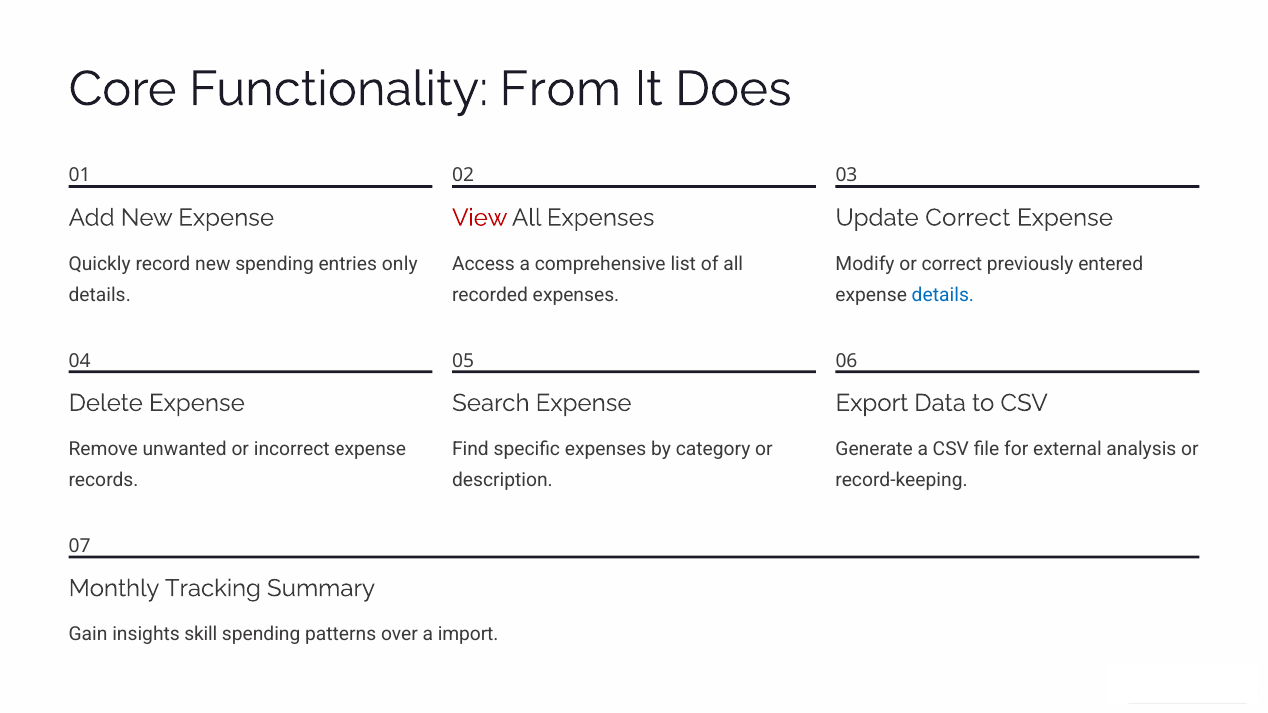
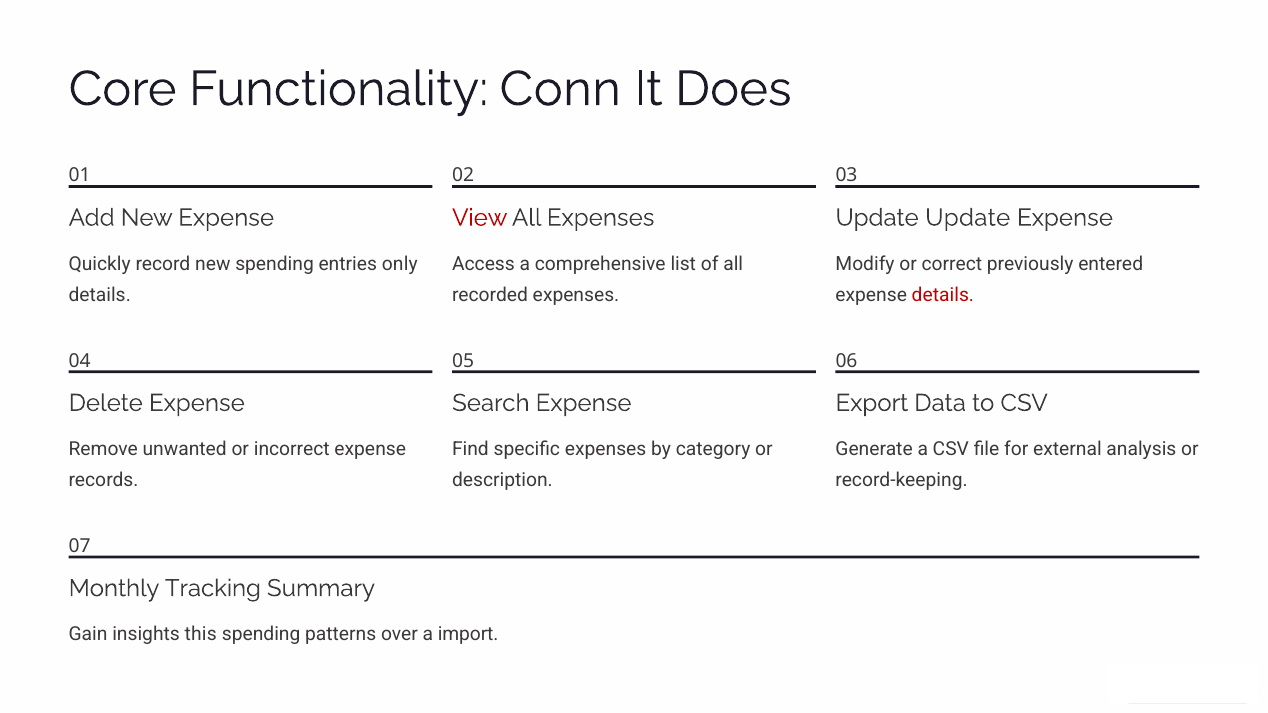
From: From -> Conn
Update Correct: Correct -> Update
details at (943, 295) colour: blue -> red
skill: skill -> this
